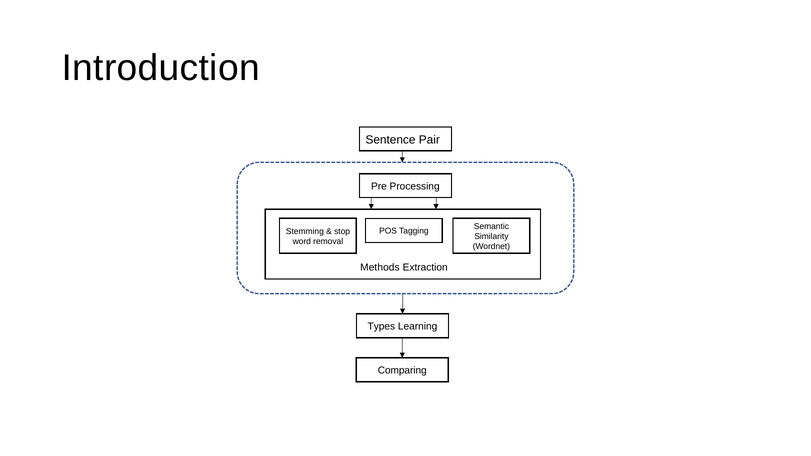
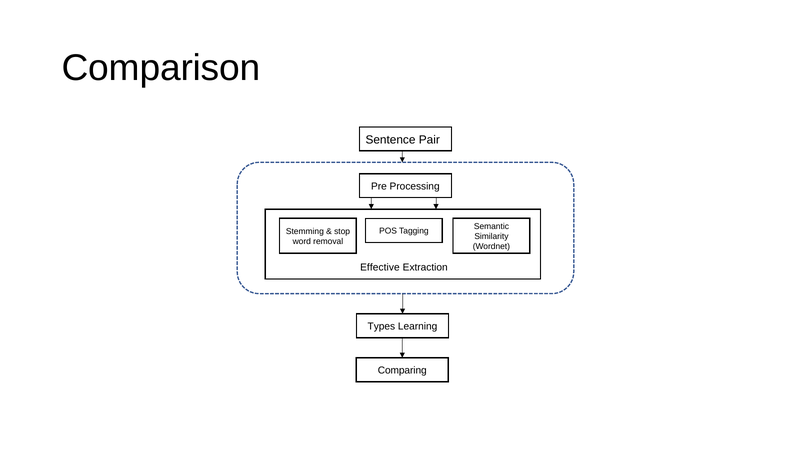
Introduction: Introduction -> Comparison
Methods: Methods -> Effective
